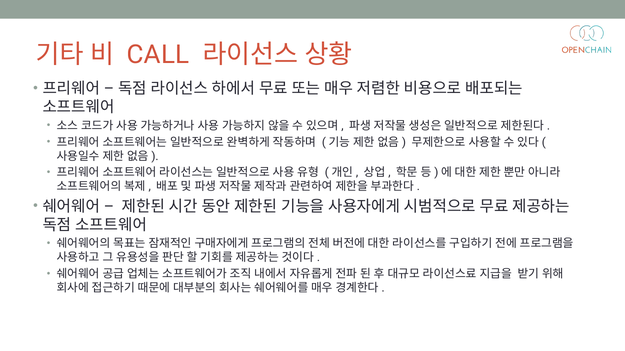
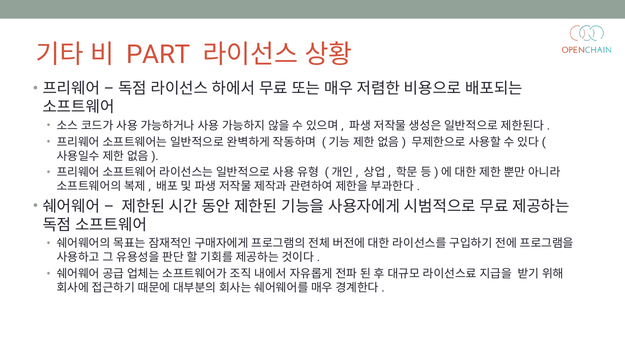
CALL: CALL -> PART
